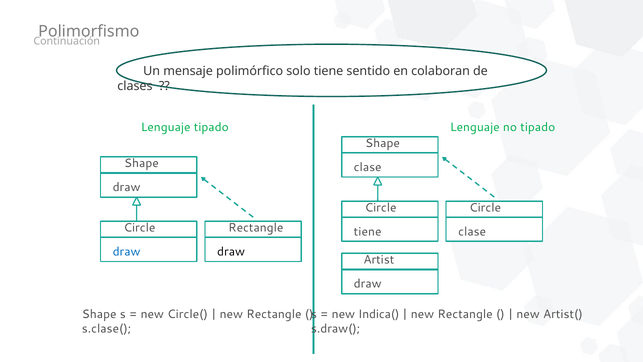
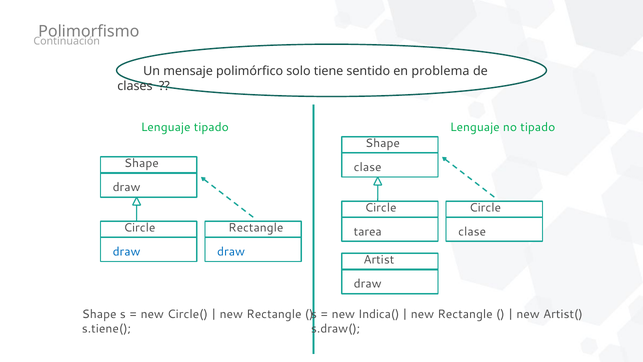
colaboran: colaboran -> problema
tiene at (368, 231): tiene -> tarea
draw at (231, 252) colour: black -> blue
s.clase(: s.clase( -> s.tiene(
